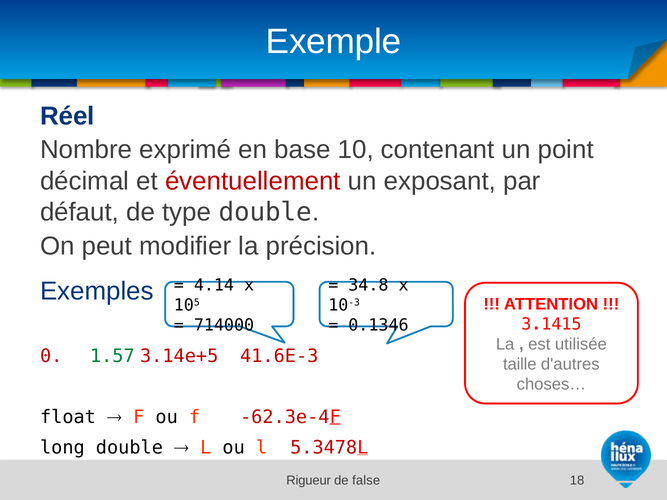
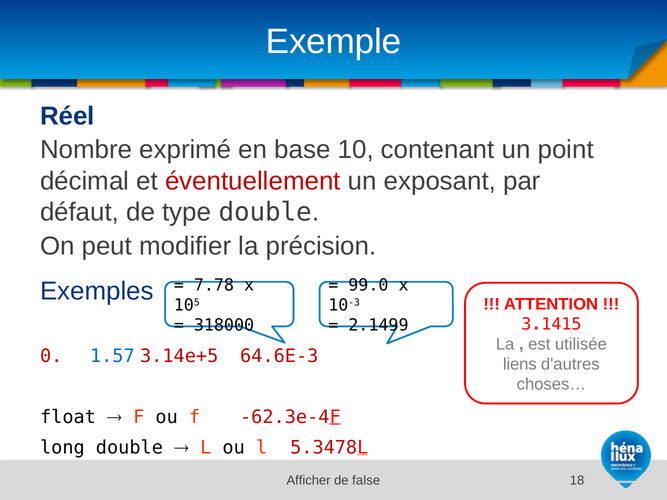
4.14: 4.14 -> 7.78
34.8: 34.8 -> 99.0
714000: 714000 -> 318000
0.1346: 0.1346 -> 2.1499
1.57 colour: green -> blue
41.6E-3: 41.6E-3 -> 64.6E-3
taille: taille -> liens
Rigueur: Rigueur -> Afficher
